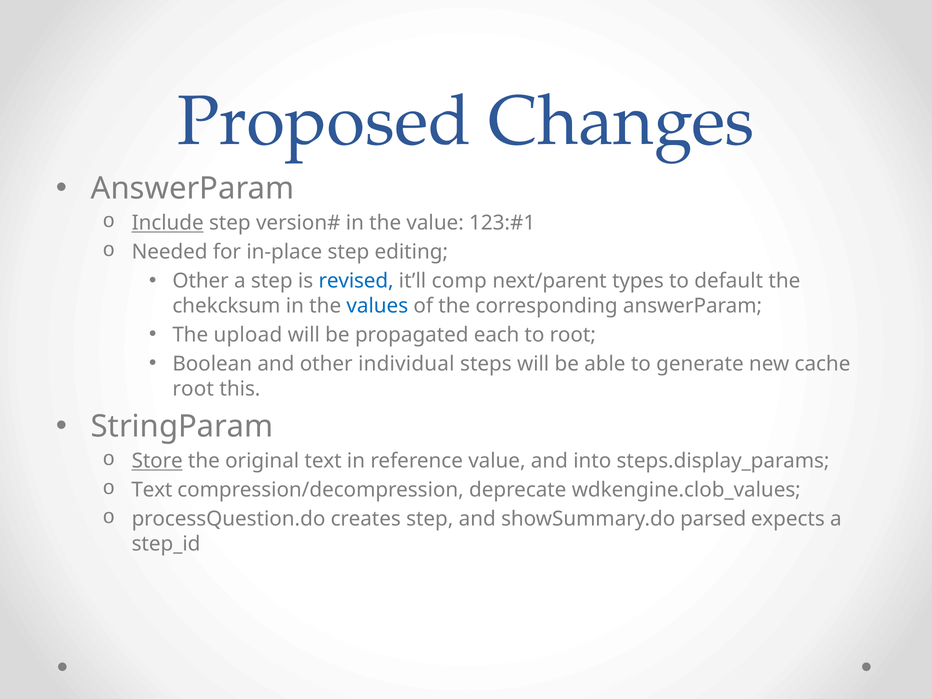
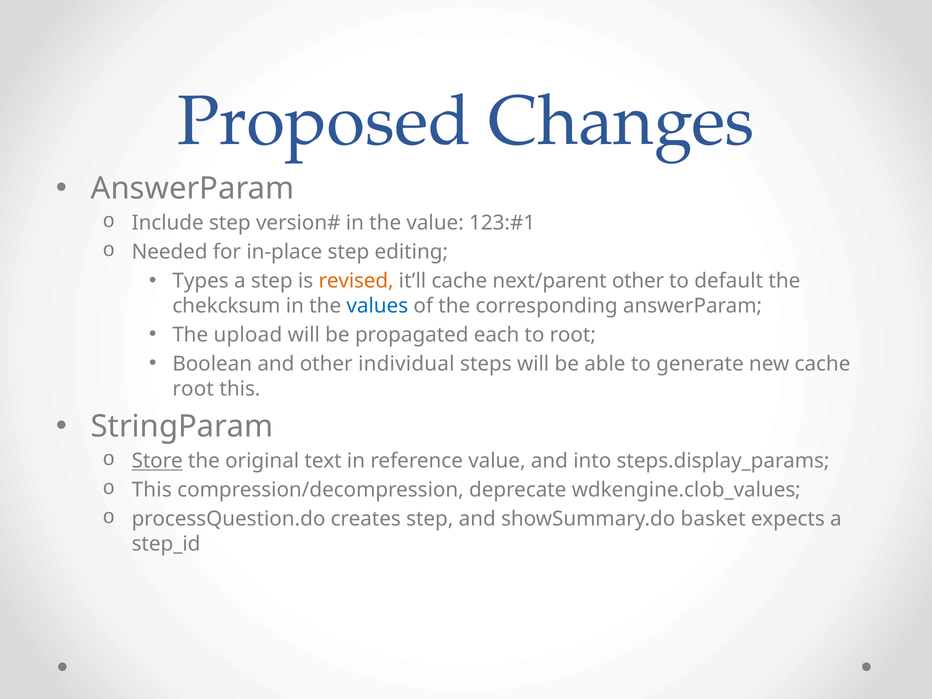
Include underline: present -> none
Other at (201, 281): Other -> Types
revised colour: blue -> orange
it’ll comp: comp -> cache
next/parent types: types -> other
Text at (152, 490): Text -> This
parsed: parsed -> basket
